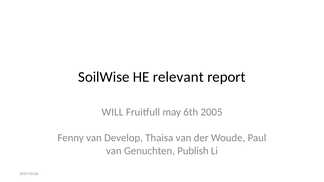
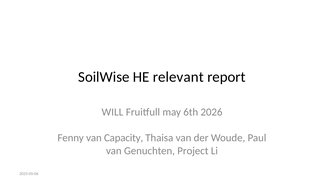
2005: 2005 -> 2026
Develop: Develop -> Capacity
Publish: Publish -> Project
